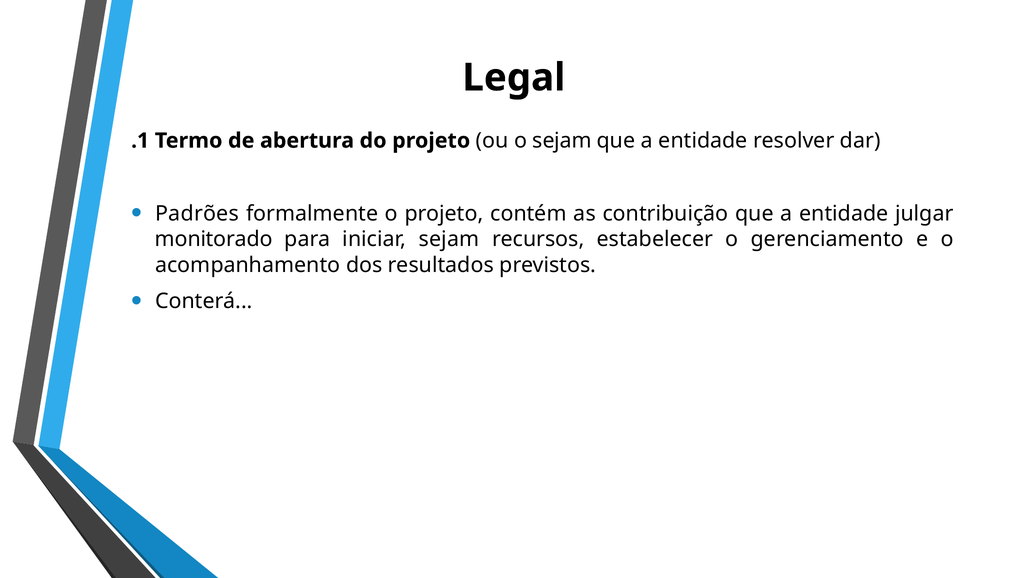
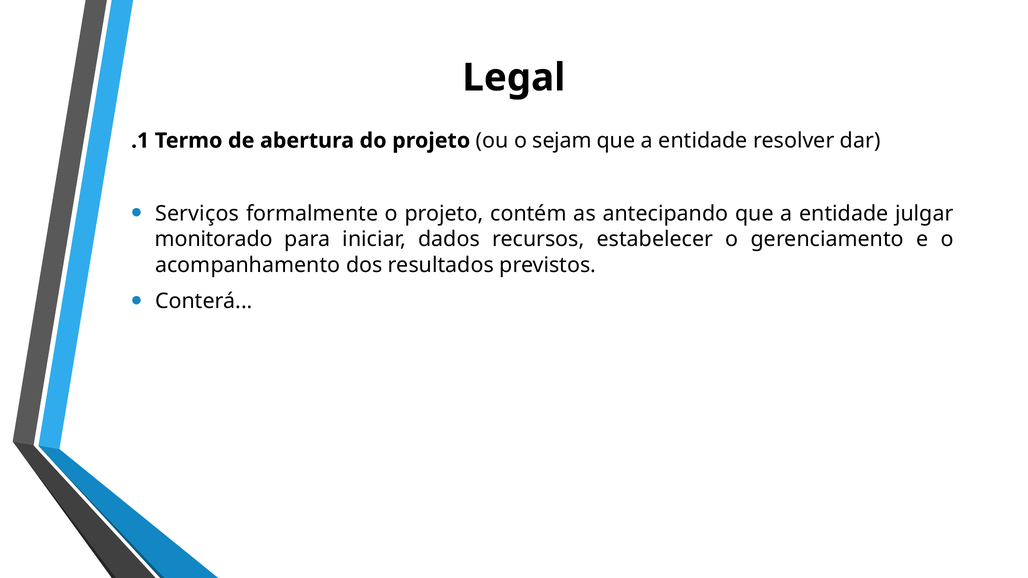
Padrões: Padrões -> Serviços
contribuição: contribuição -> antecipando
iniciar sejam: sejam -> dados
